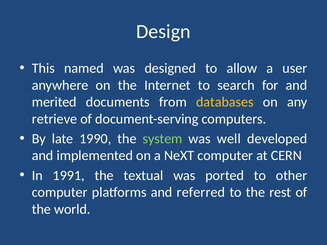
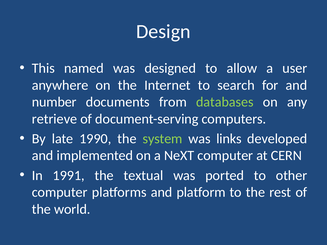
merited: merited -> number
databases colour: yellow -> light green
well: well -> links
referred: referred -> platform
